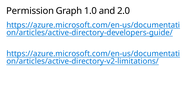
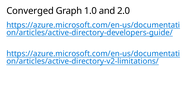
Permission: Permission -> Converged
